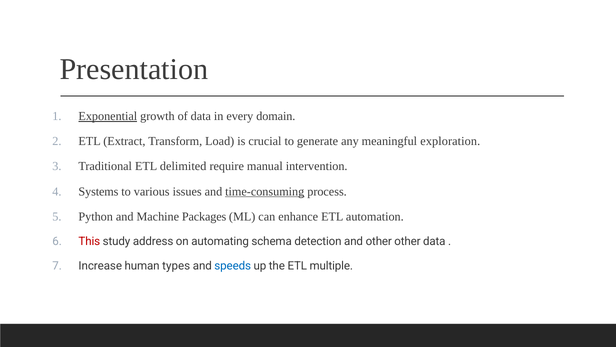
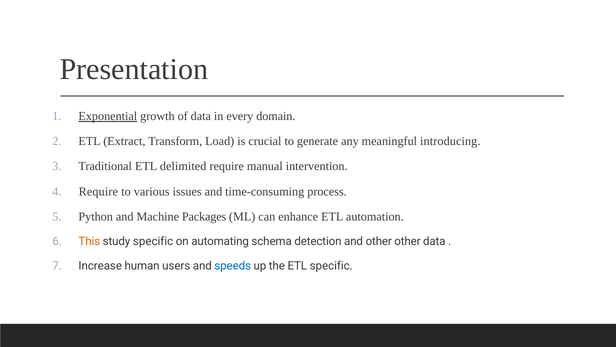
exploration: exploration -> introducing
Systems at (98, 191): Systems -> Require
time-consuming underline: present -> none
This colour: red -> orange
study address: address -> specific
types: types -> users
ETL multiple: multiple -> specific
